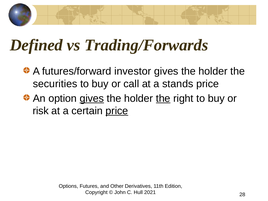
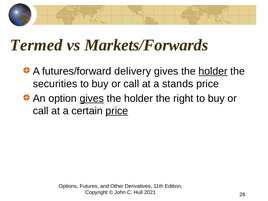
Defined: Defined -> Termed
Trading/Forwards: Trading/Forwards -> Markets/Forwards
investor: investor -> delivery
holder at (213, 71) underline: none -> present
the at (163, 98) underline: present -> none
risk at (41, 111): risk -> call
